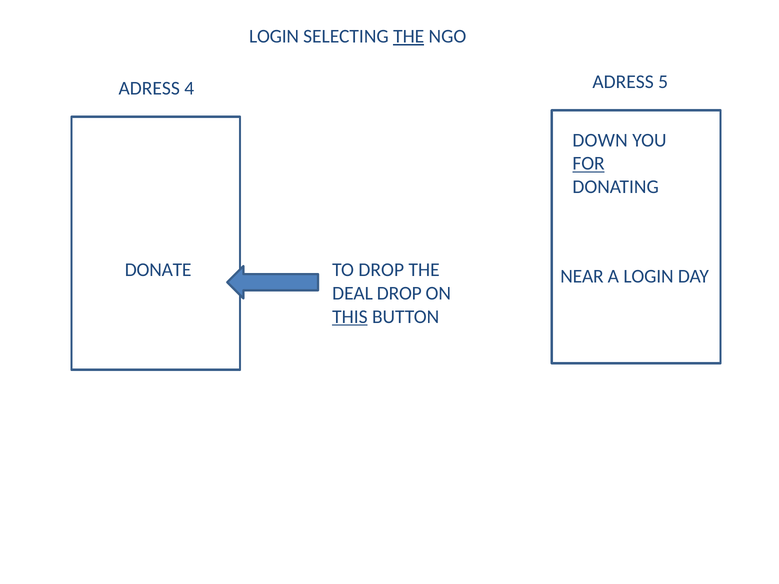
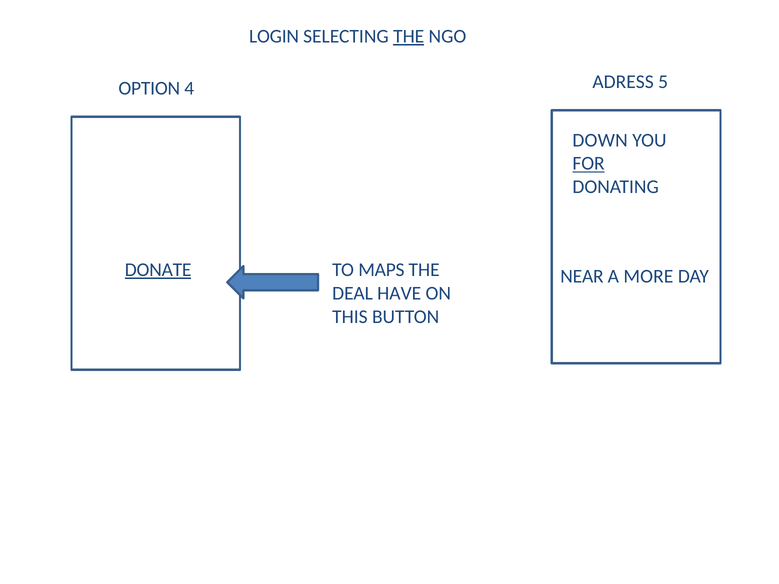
ADRESS at (149, 88): ADRESS -> OPTION
DONATE underline: none -> present
TO DROP: DROP -> MAPS
A LOGIN: LOGIN -> MORE
DEAL DROP: DROP -> HAVE
THIS underline: present -> none
